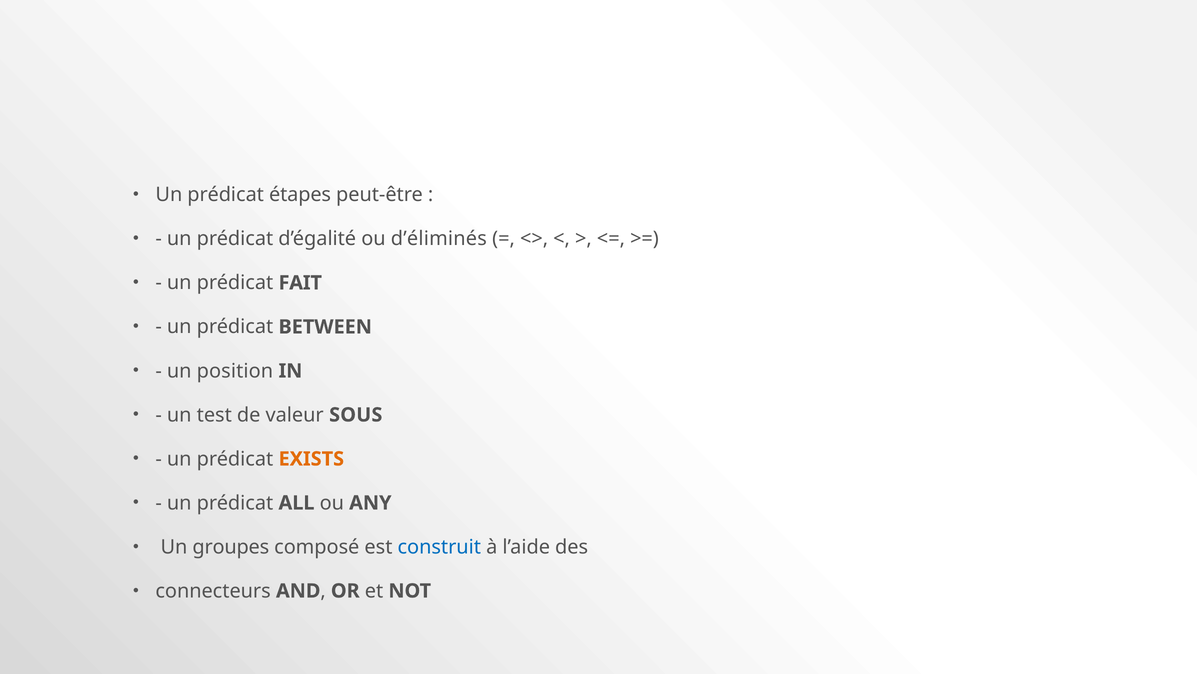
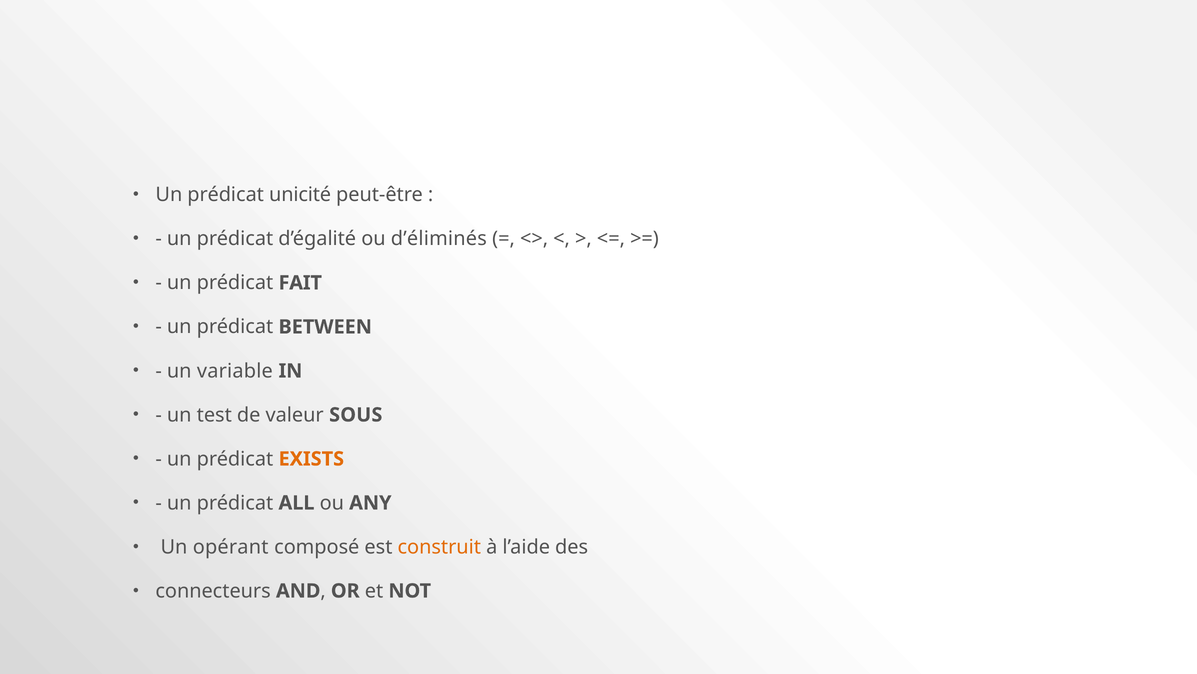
étapes: étapes -> unicité
position: position -> variable
groupes: groupes -> opérant
construit colour: blue -> orange
